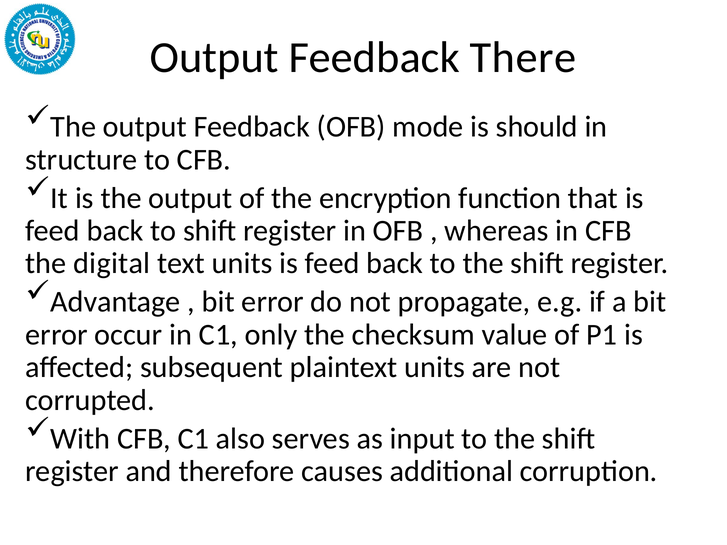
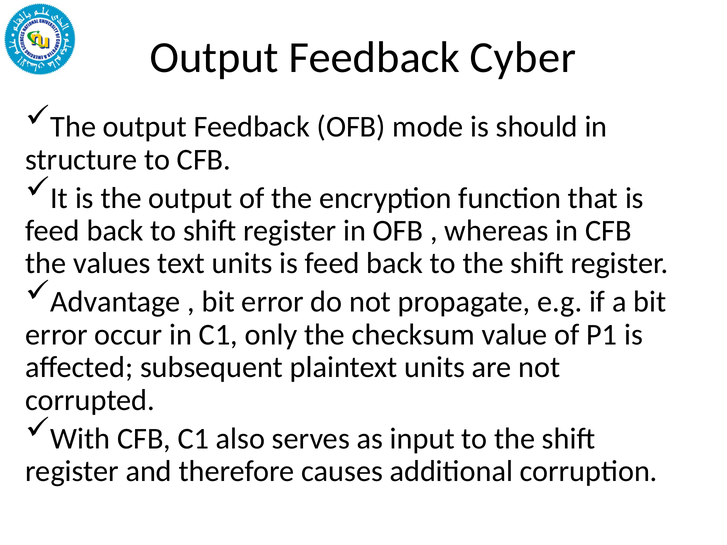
There: There -> Cyber
digital: digital -> values
